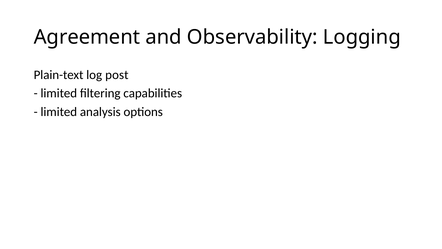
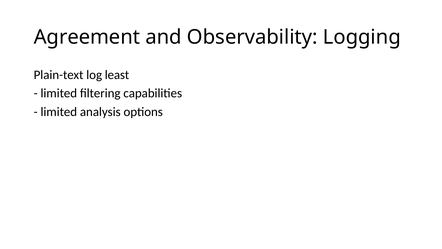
post: post -> least
